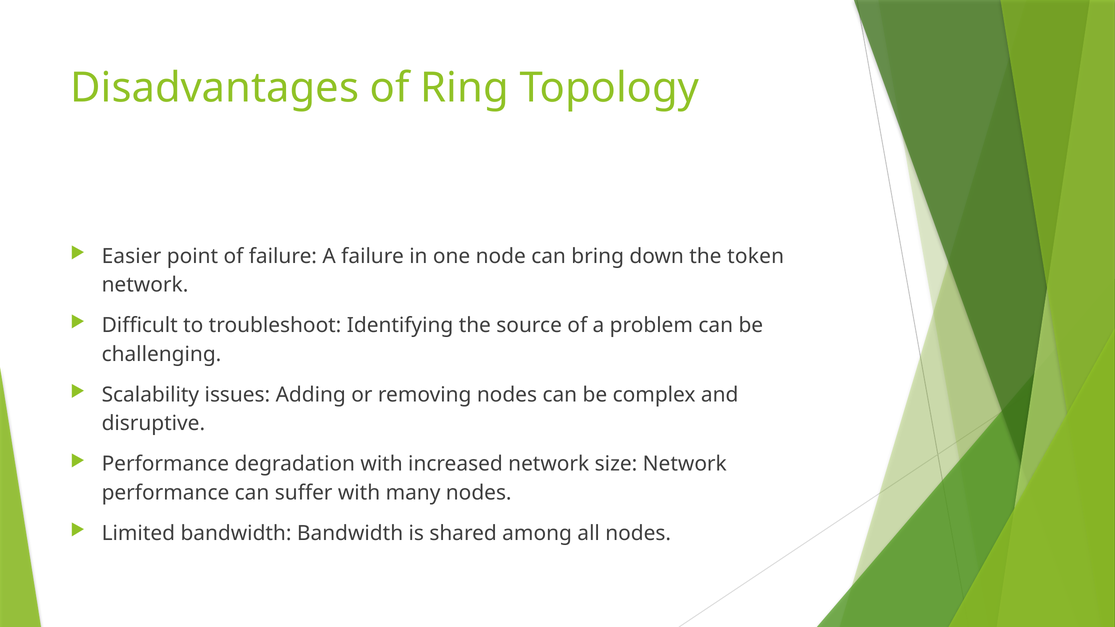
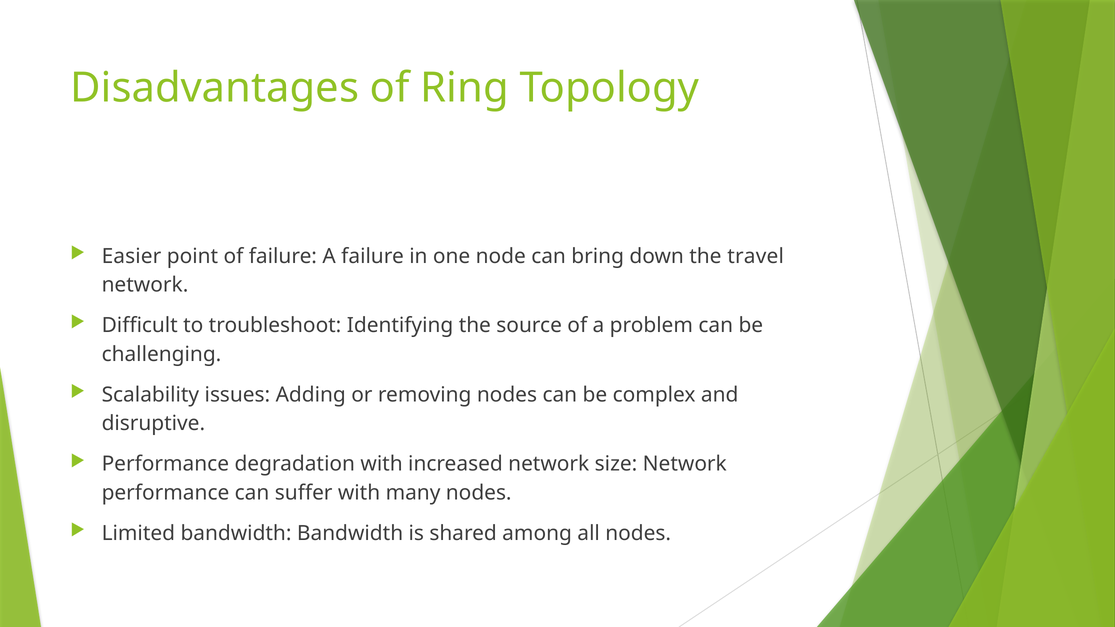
token: token -> travel
